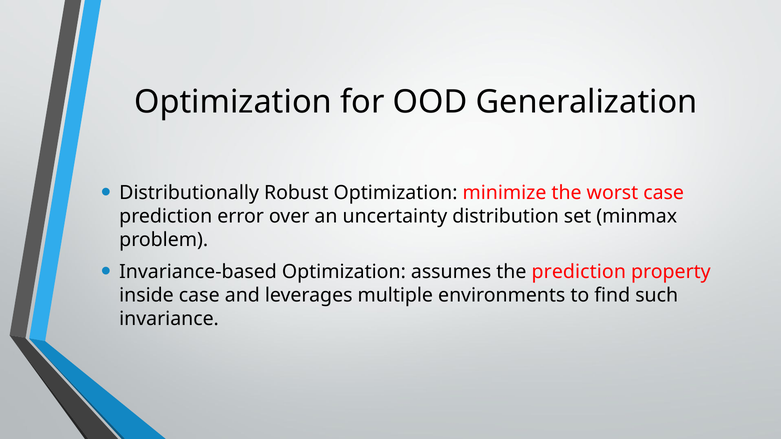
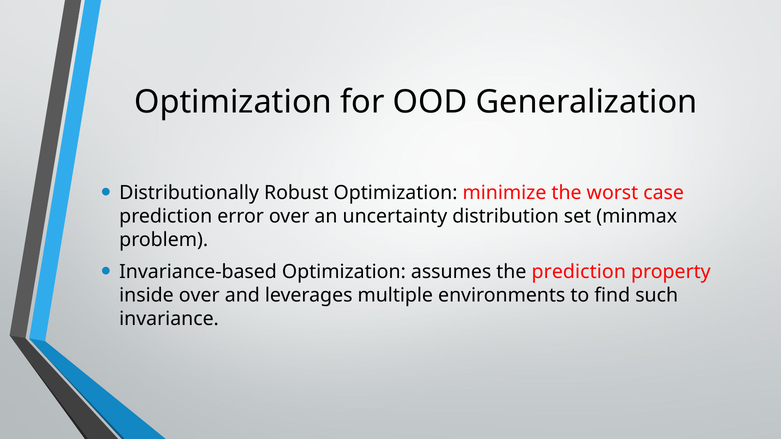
inside case: case -> over
